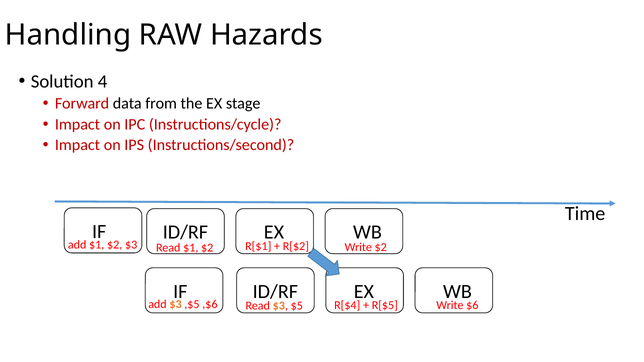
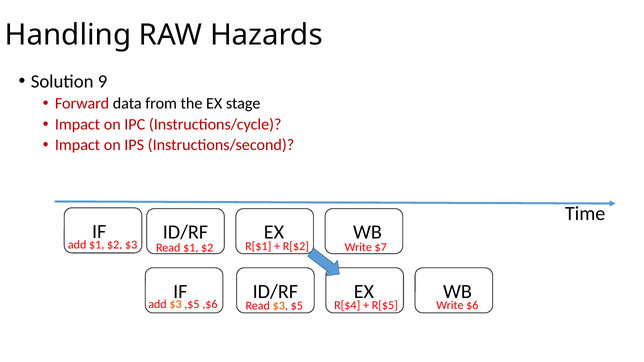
4: 4 -> 9
Write $2: $2 -> $7
